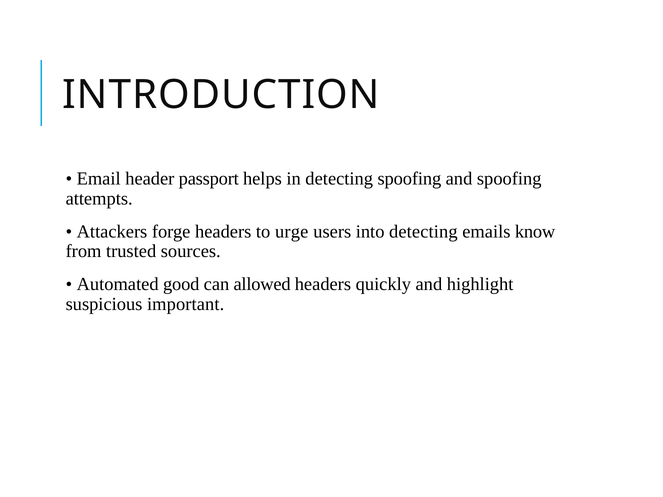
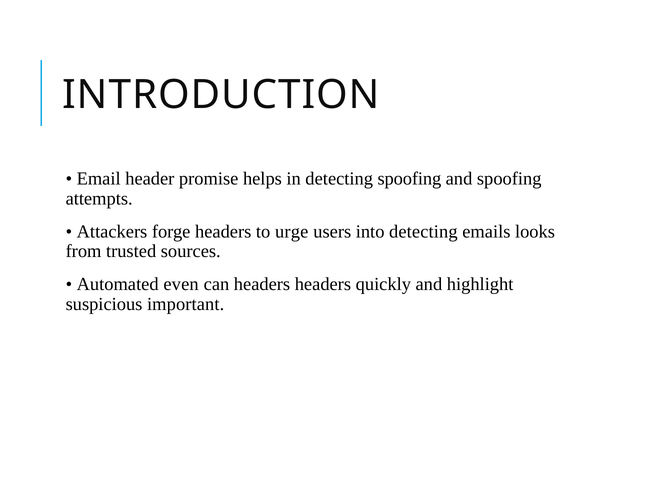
passport: passport -> promise
know: know -> looks
good: good -> even
can allowed: allowed -> headers
